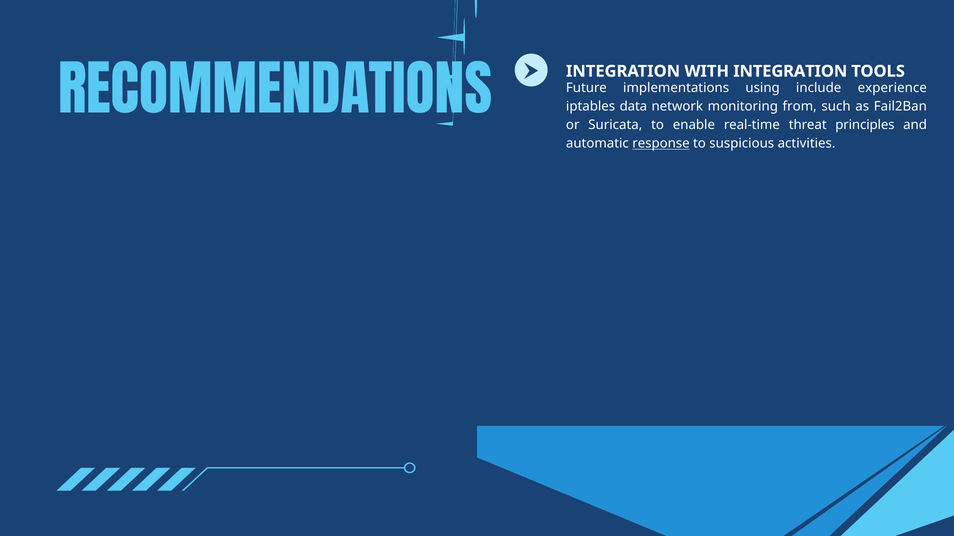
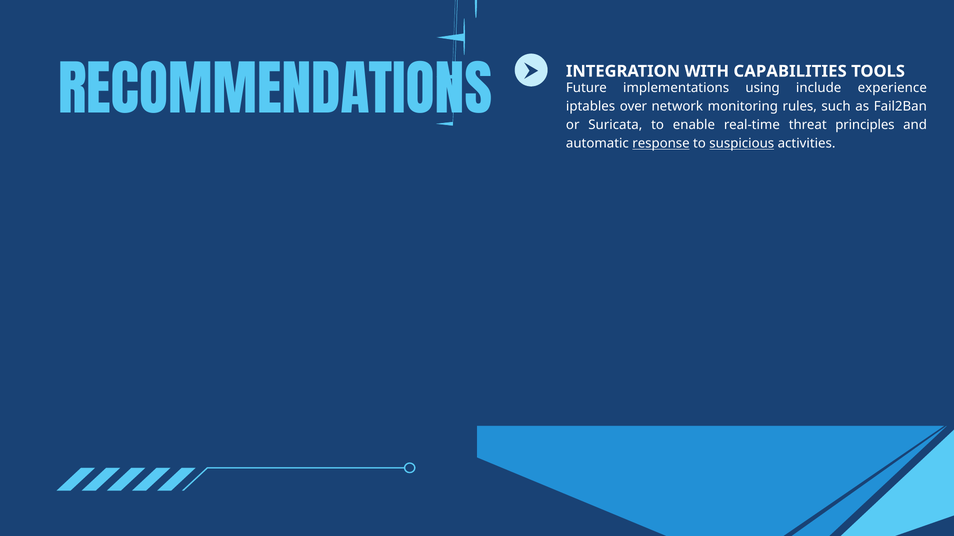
WITH INTEGRATION: INTEGRATION -> CAPABILITIES
data: data -> over
from: from -> rules
suspicious underline: none -> present
